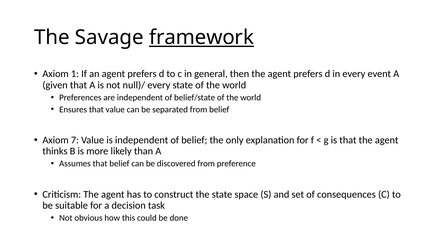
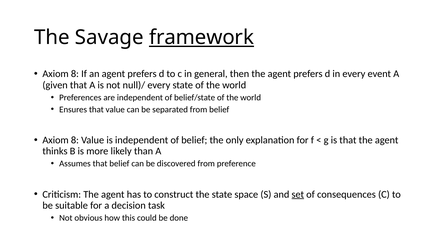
1 at (75, 74): 1 -> 8
7 at (75, 140): 7 -> 8
set underline: none -> present
